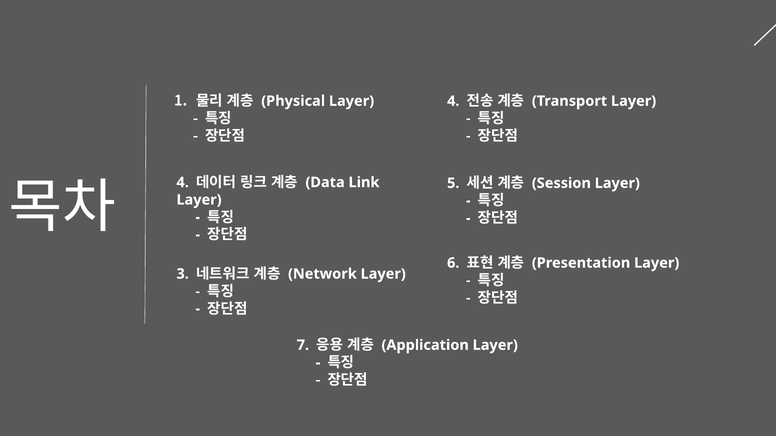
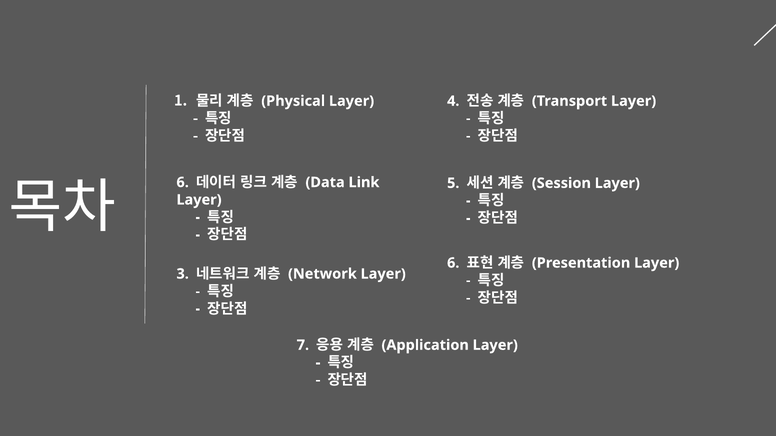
4 at (183, 183): 4 -> 6
